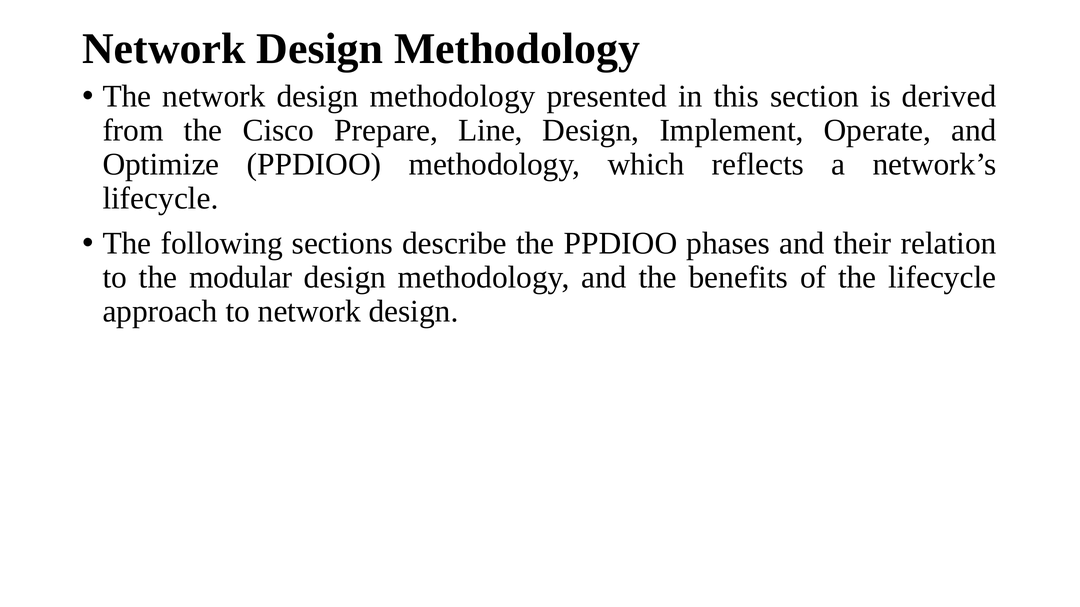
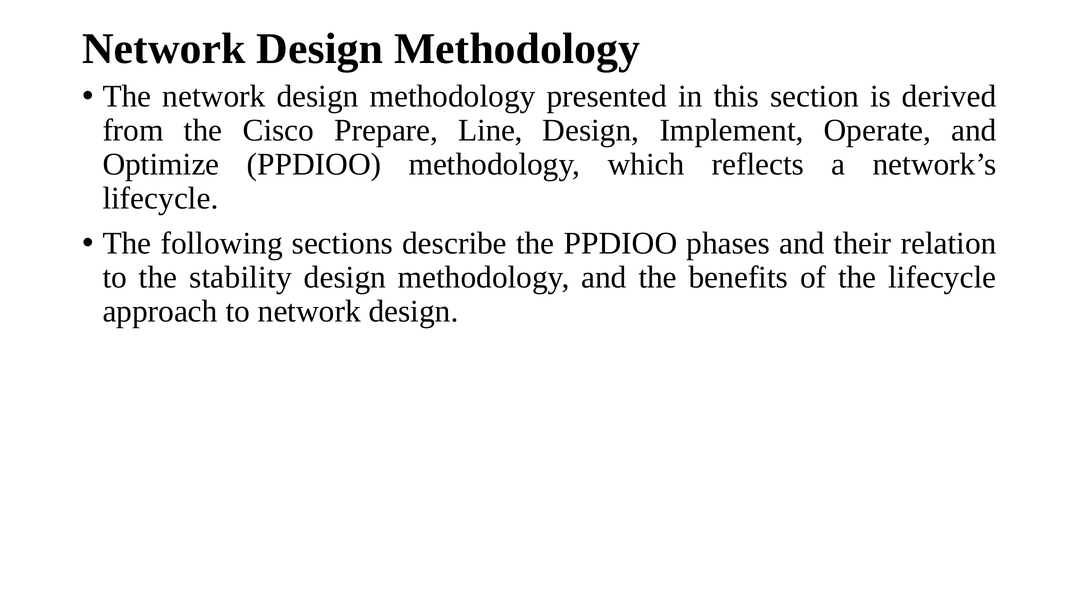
modular: modular -> stability
